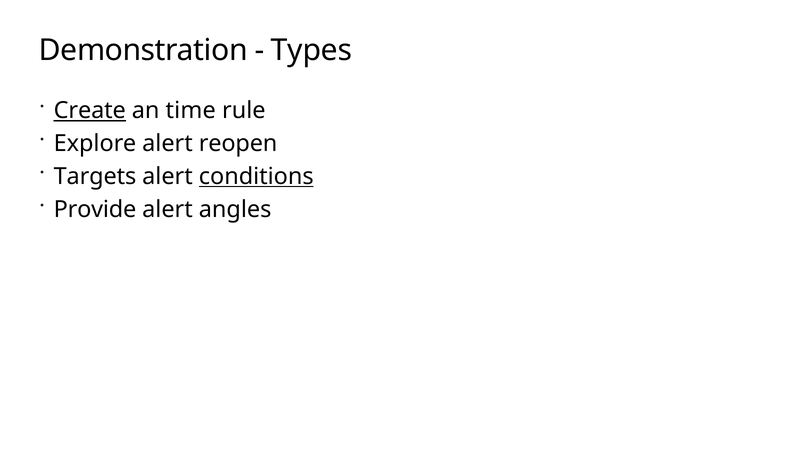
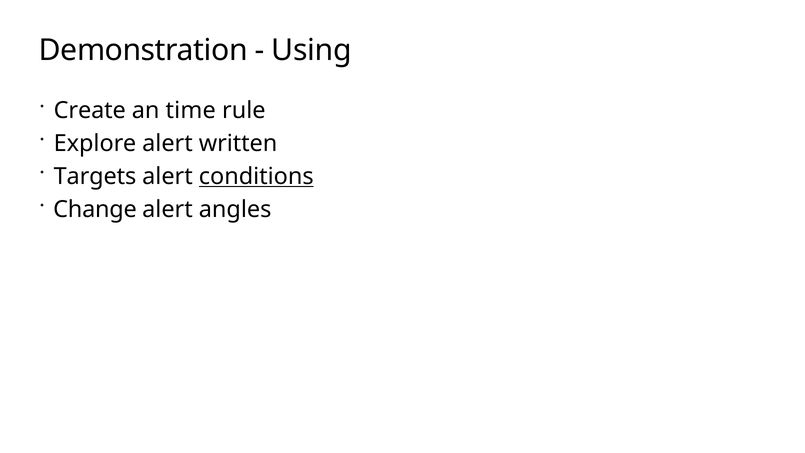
Types: Types -> Using
Create underline: present -> none
reopen: reopen -> written
Provide: Provide -> Change
